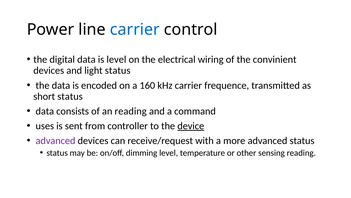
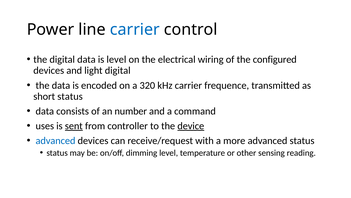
convinient: convinient -> configured
light status: status -> digital
160: 160 -> 320
an reading: reading -> number
sent underline: none -> present
advanced at (56, 140) colour: purple -> blue
